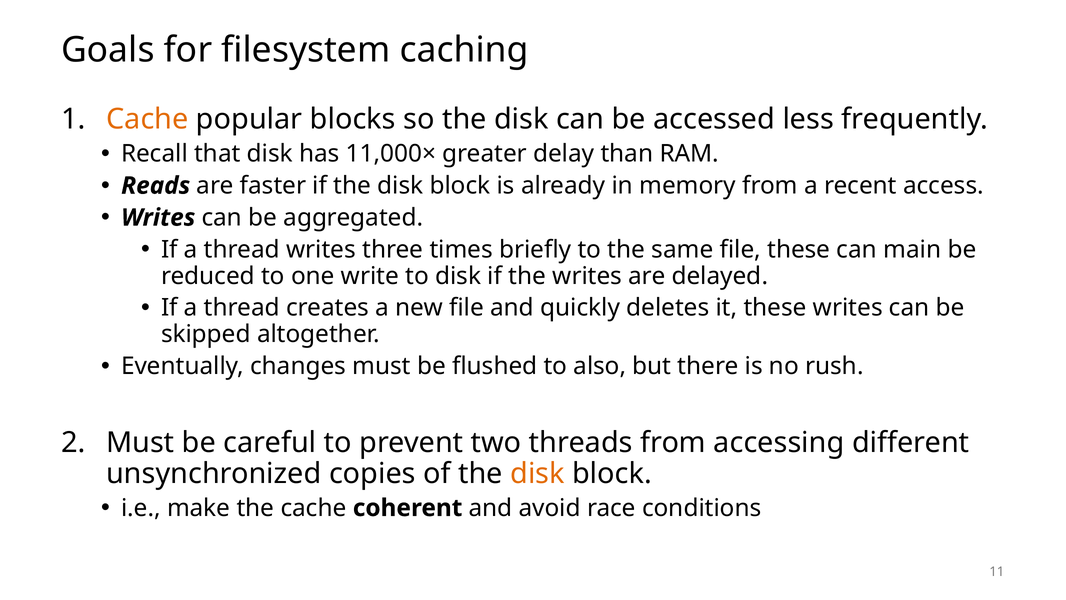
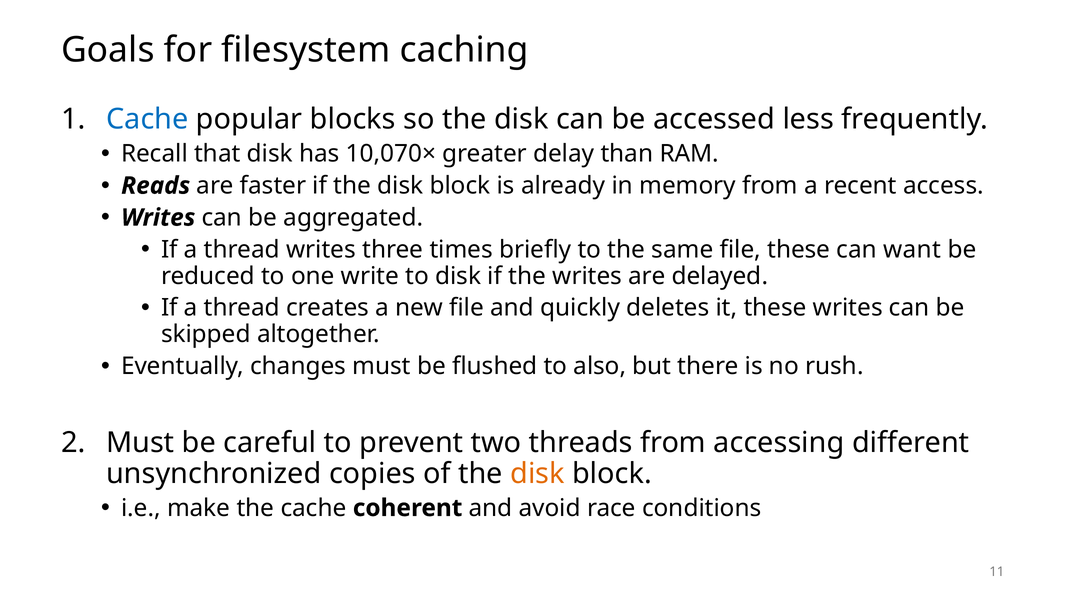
Cache at (147, 119) colour: orange -> blue
11,000×: 11,000× -> 10,070×
main: main -> want
